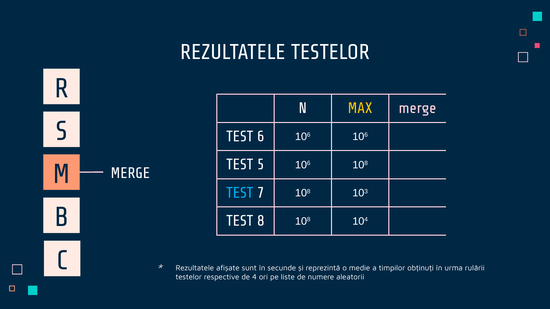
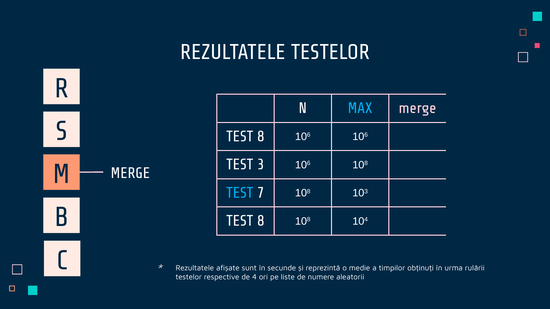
MAX colour: yellow -> light blue
6 at (261, 137): 6 -> 8
5: 5 -> 3
